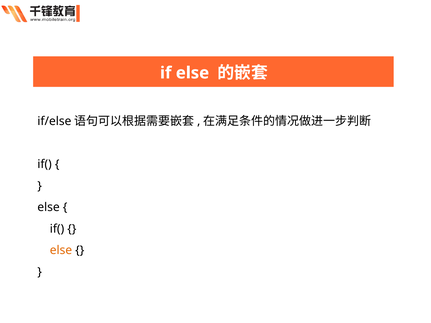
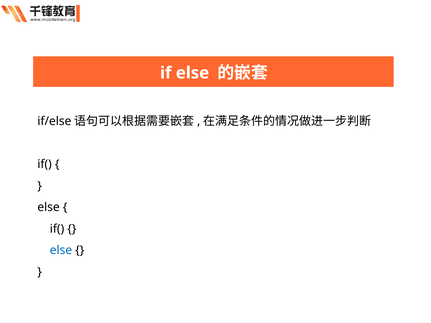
else at (61, 251) colour: orange -> blue
